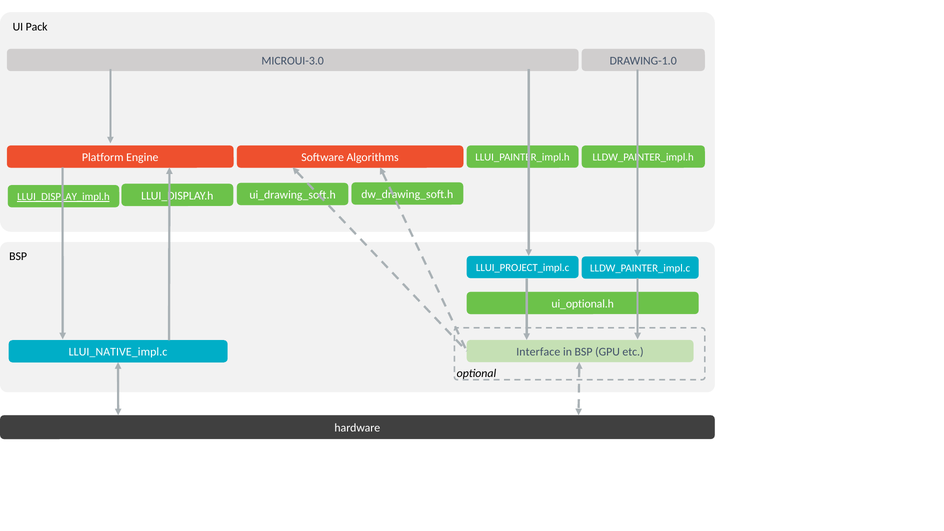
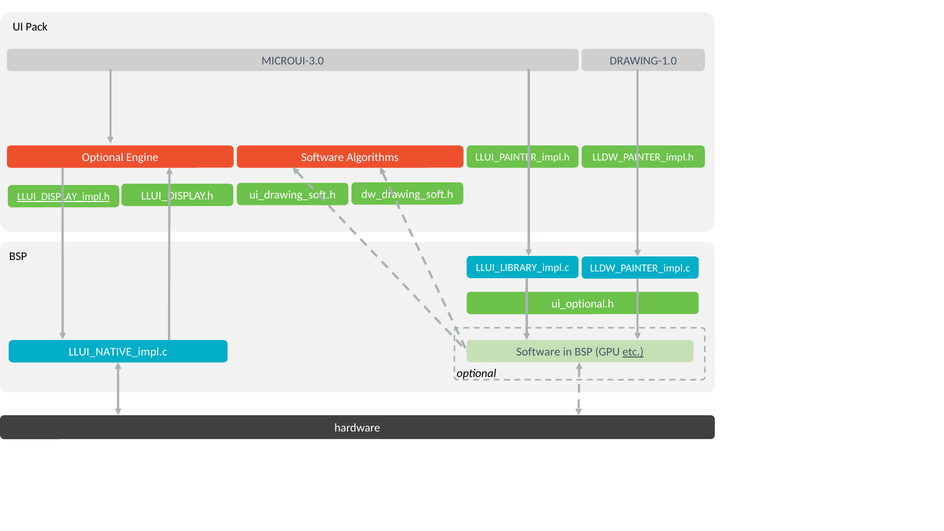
Platform at (103, 157): Platform -> Optional
LLUI_PROJECT_impl.c: LLUI_PROJECT_impl.c -> LLUI_LIBRARY_impl.c
Interface at (538, 352): Interface -> Software
etc underline: none -> present
